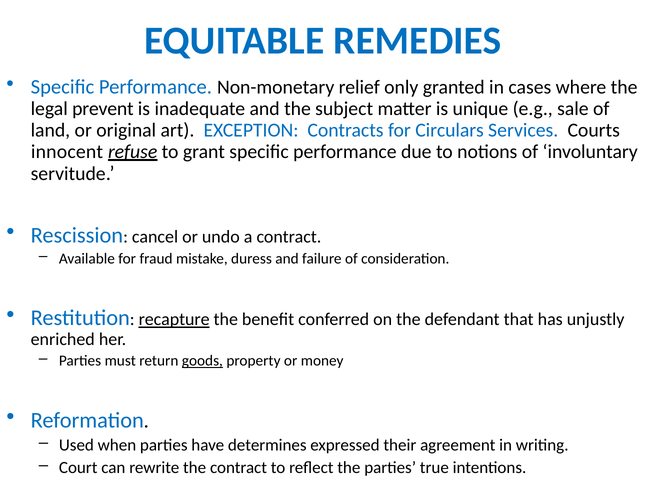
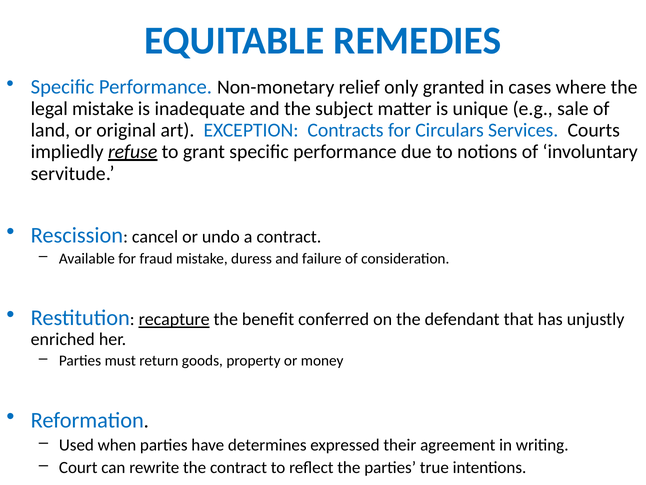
legal prevent: prevent -> mistake
innocent: innocent -> impliedly
goods underline: present -> none
